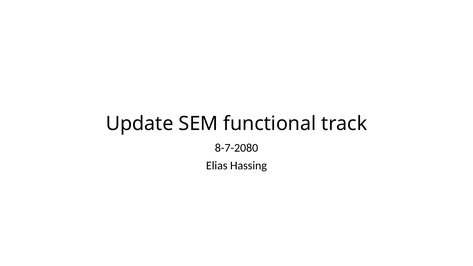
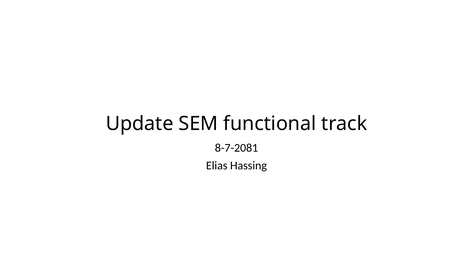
8-7-2080: 8-7-2080 -> 8-7-2081
